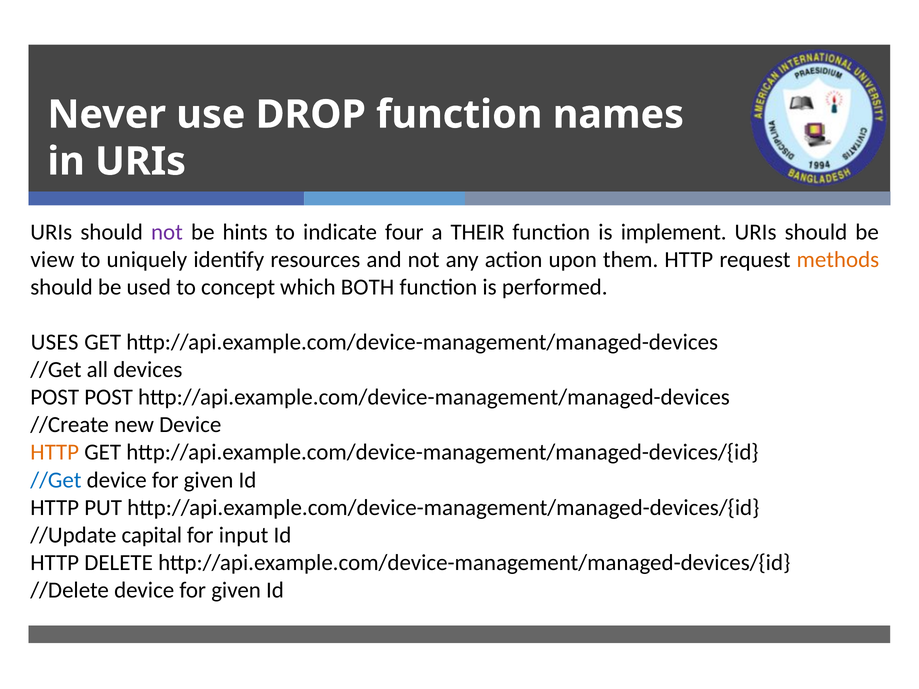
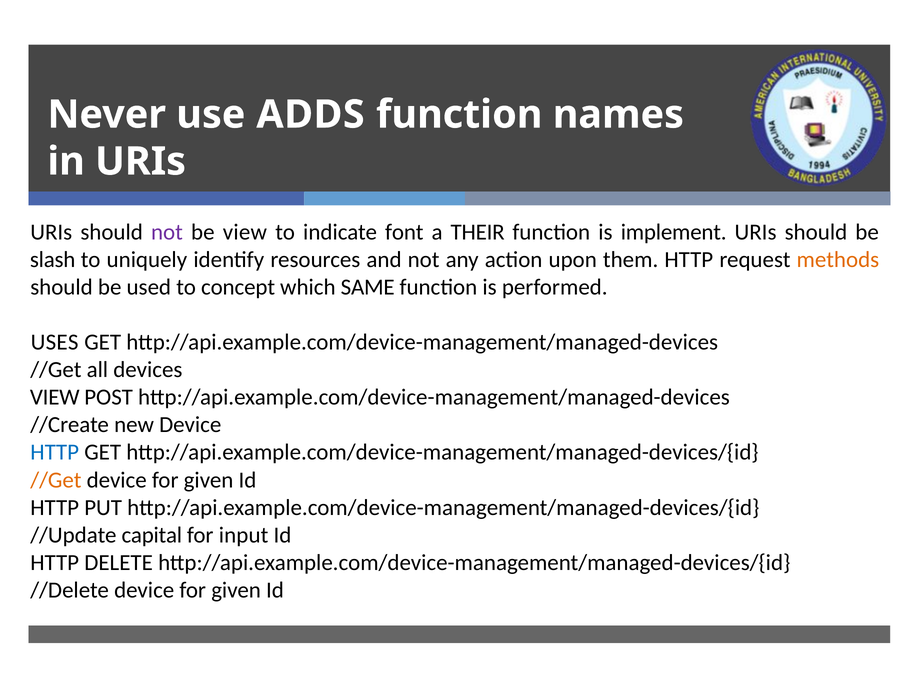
DROP: DROP -> ADDS
be hints: hints -> view
four: four -> font
view: view -> slash
BOTH: BOTH -> SAME
POST at (55, 397): POST -> VIEW
HTTP at (55, 453) colour: orange -> blue
//Get at (56, 480) colour: blue -> orange
